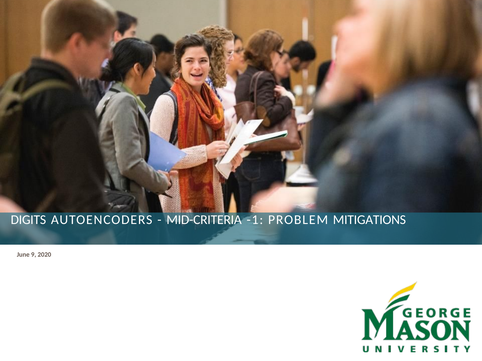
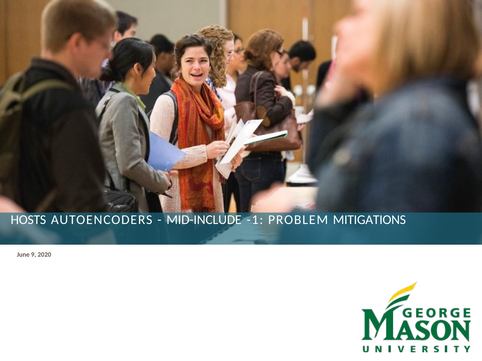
DIGITS: DIGITS -> HOSTS
MID-CRITERIA: MID-CRITERIA -> MID-INCLUDE
